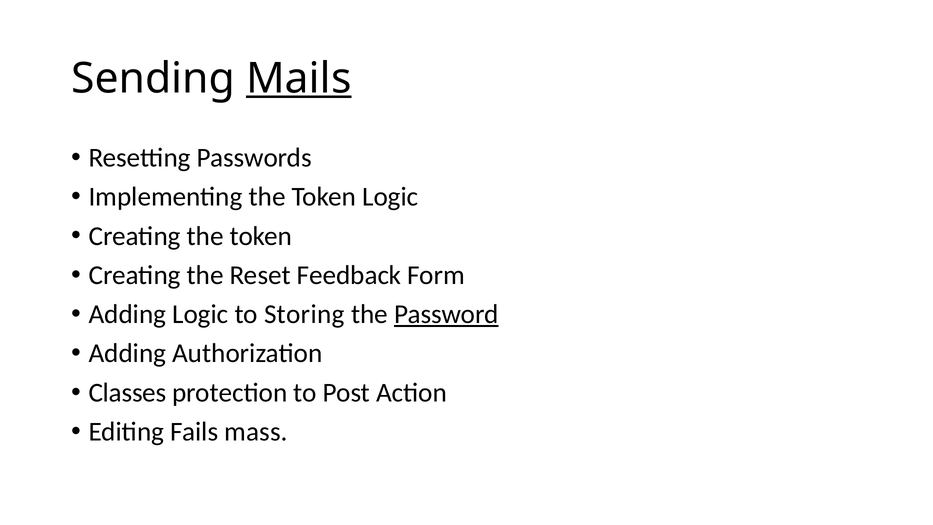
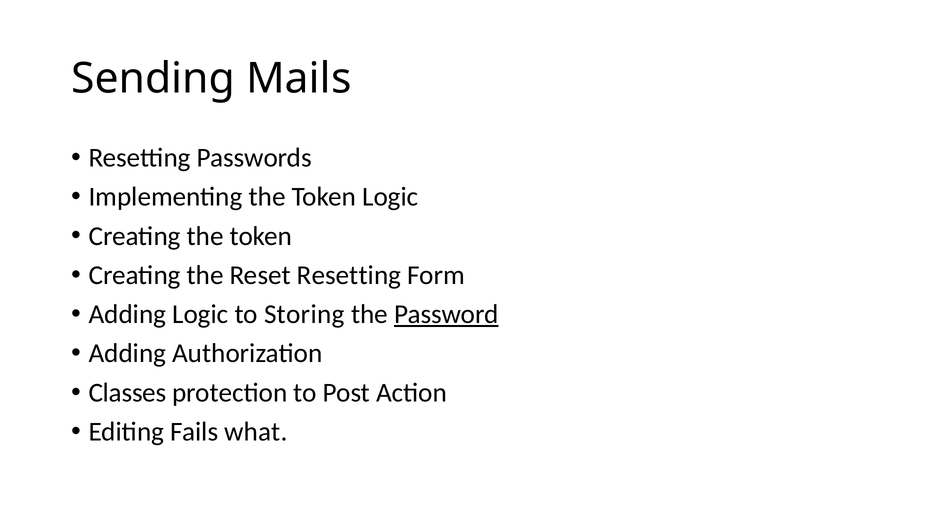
Mails underline: present -> none
Reset Feedback: Feedback -> Resetting
mass: mass -> what
